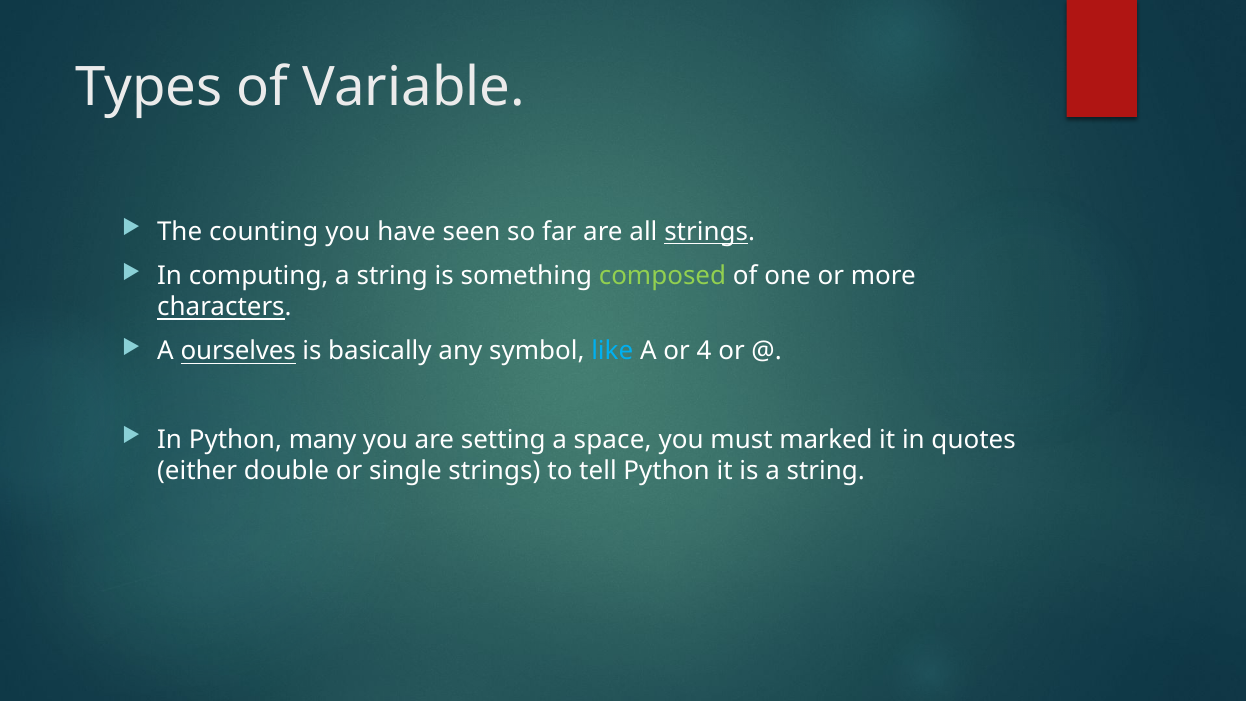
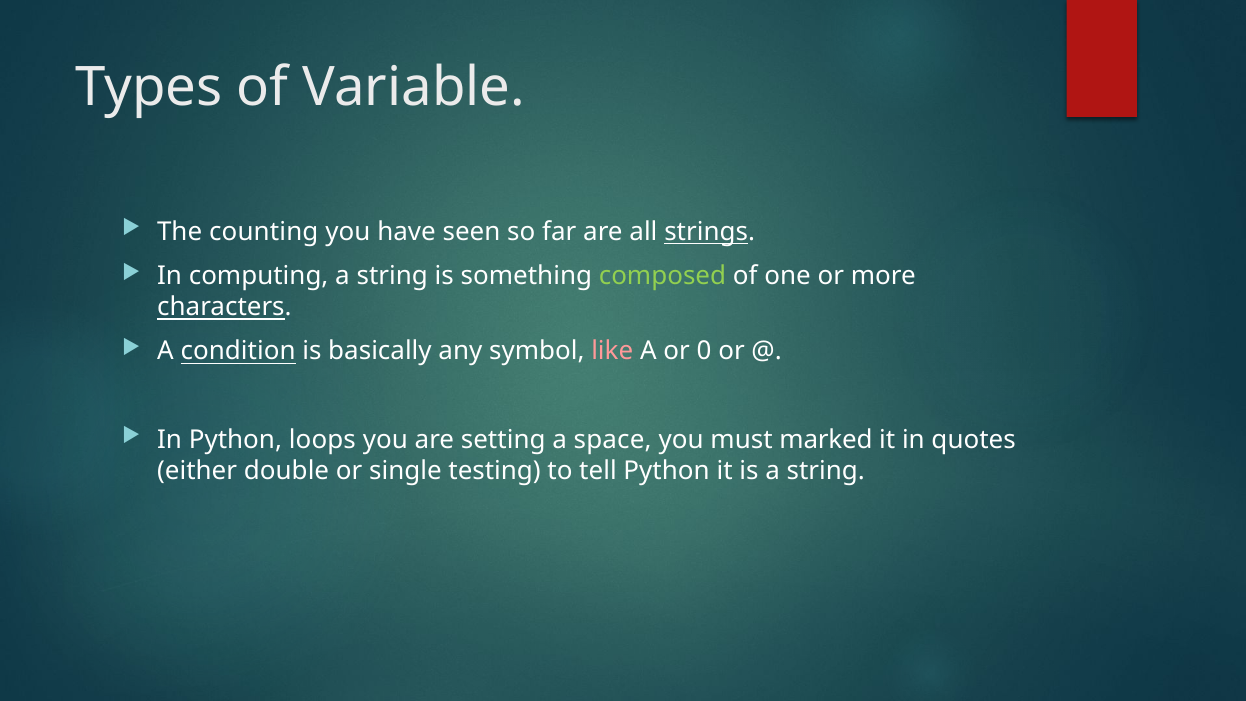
ourselves: ourselves -> condition
like colour: light blue -> pink
4: 4 -> 0
many: many -> loops
single strings: strings -> testing
